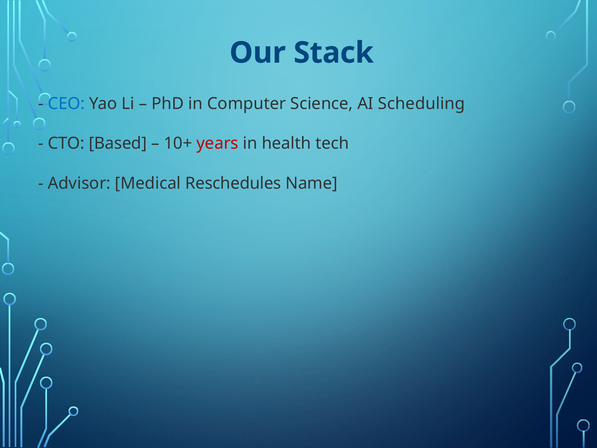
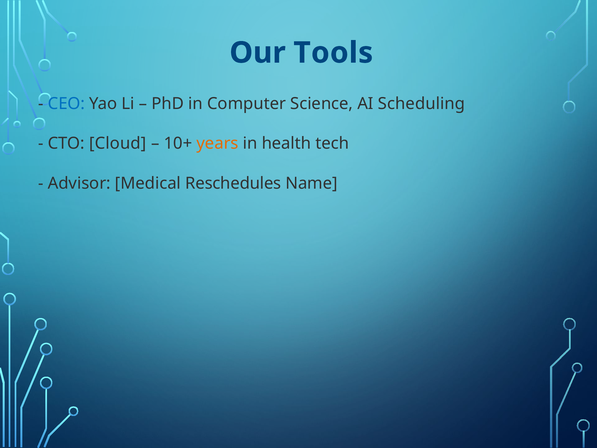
Stack: Stack -> Tools
Based: Based -> Cloud
years colour: red -> orange
